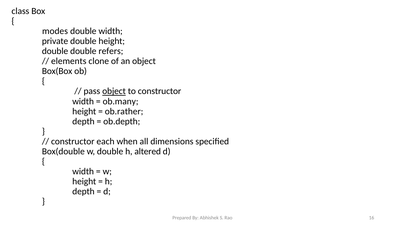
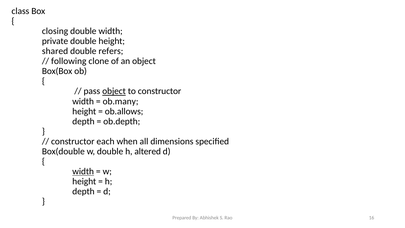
modes: modes -> closing
double at (55, 51): double -> shared
elements: elements -> following
ob.rather: ob.rather -> ob.allows
width at (83, 171) underline: none -> present
